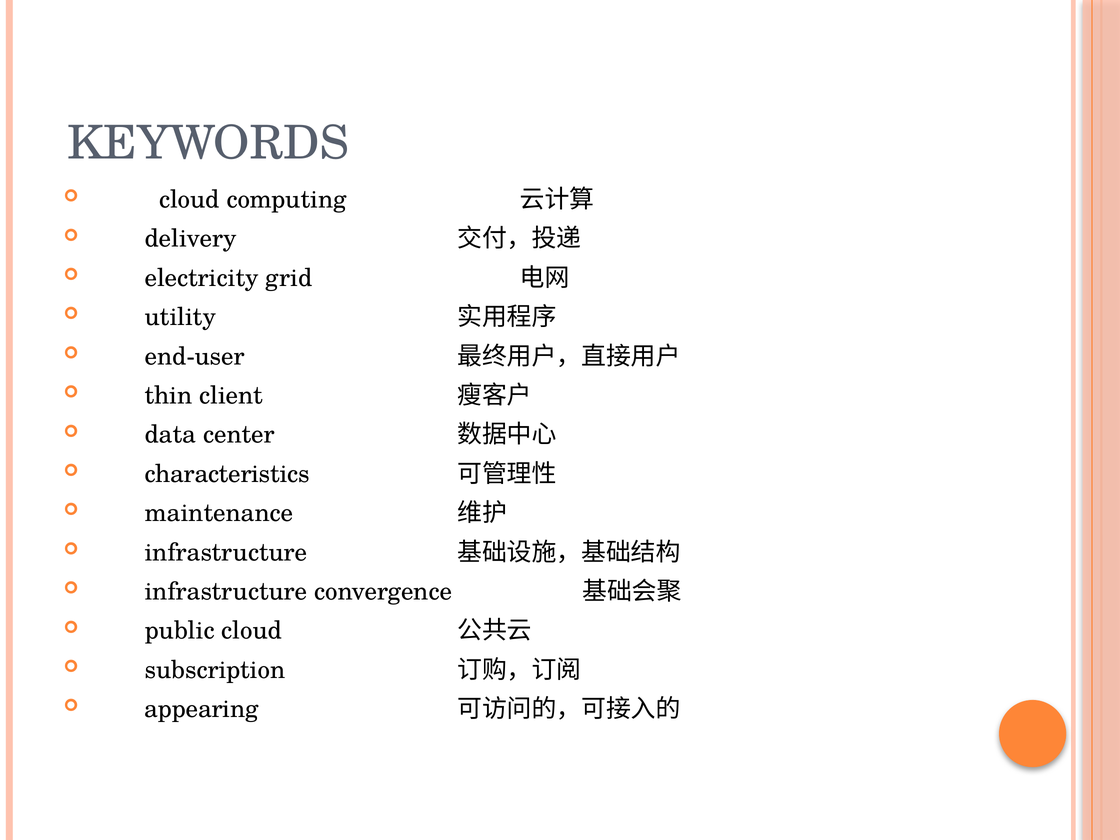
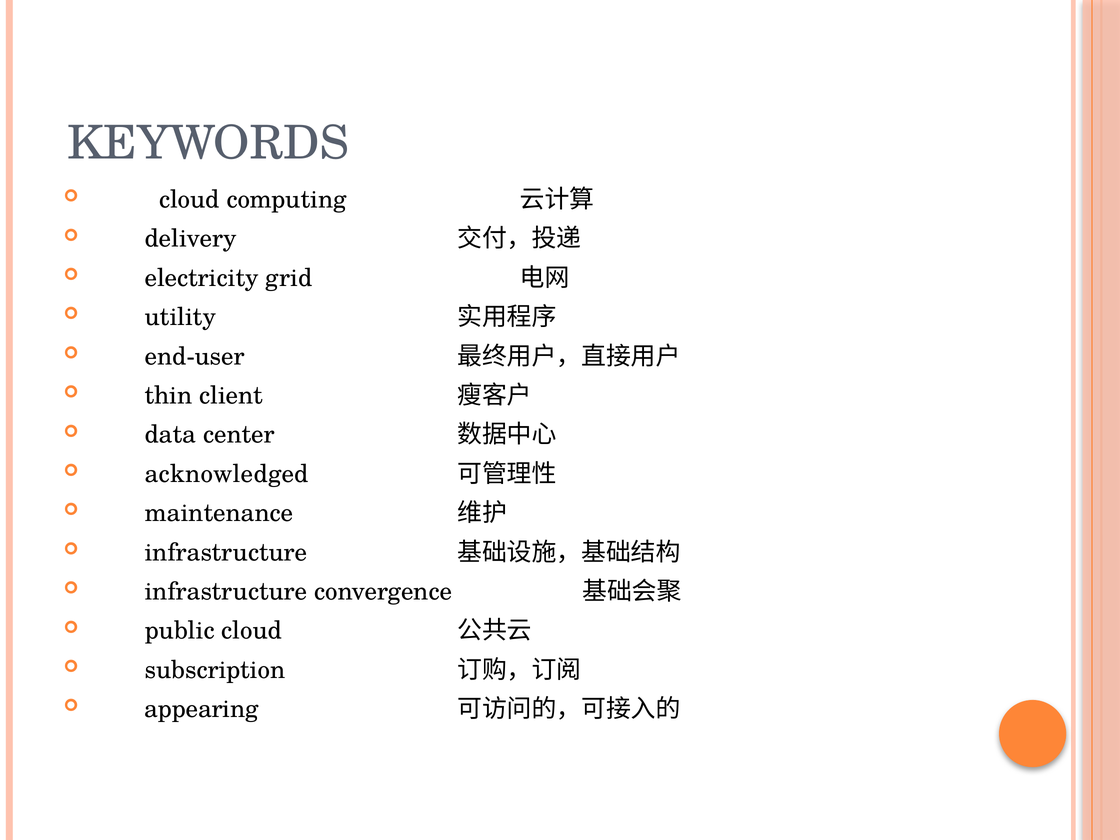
characteristics: characteristics -> acknowledged
